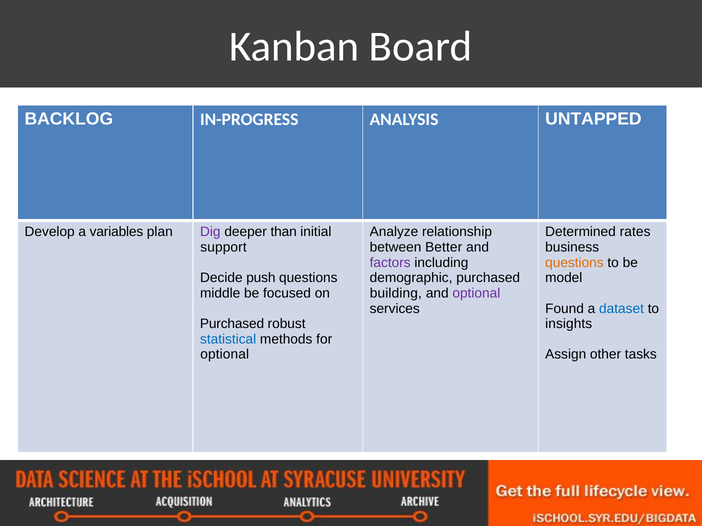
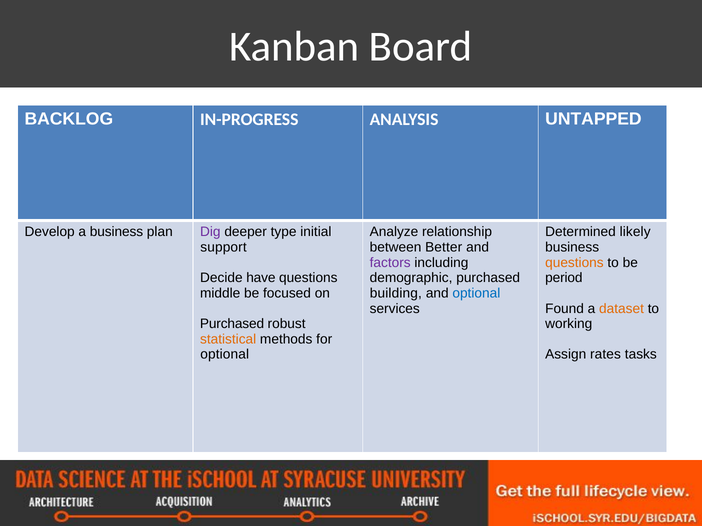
a variables: variables -> business
than: than -> type
rates: rates -> likely
push: push -> have
model: model -> period
optional at (476, 293) colour: purple -> blue
dataset colour: blue -> orange
insights: insights -> working
statistical colour: blue -> orange
other: other -> rates
